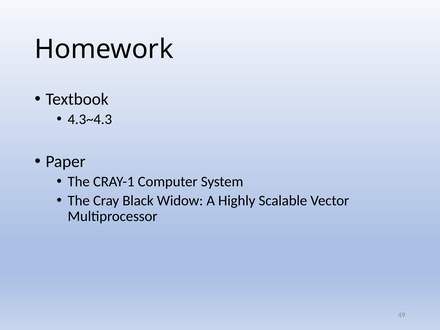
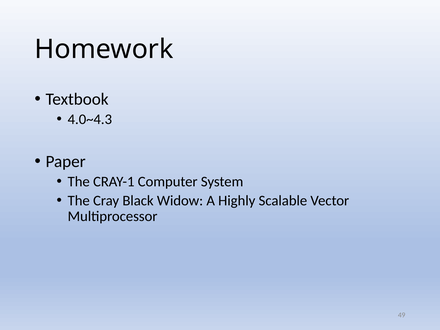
4.3~4.3: 4.3~4.3 -> 4.0~4.3
